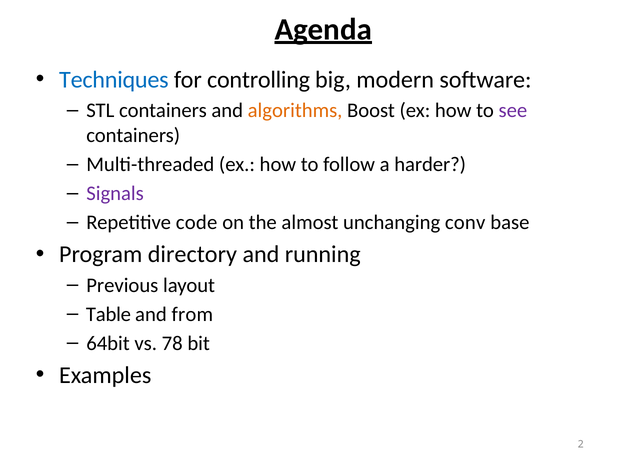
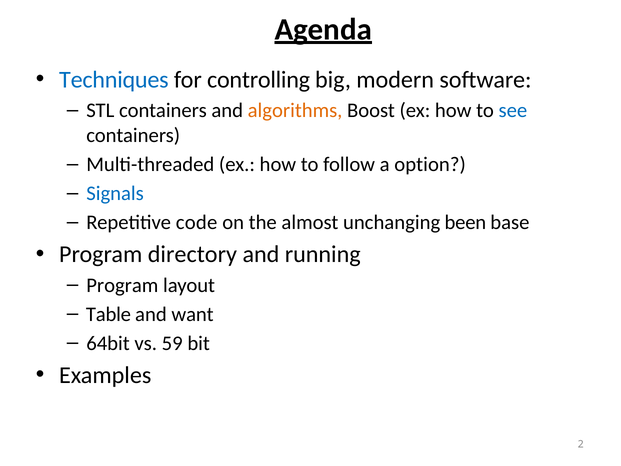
see colour: purple -> blue
harder: harder -> option
Signals colour: purple -> blue
conv: conv -> been
Previous at (122, 285): Previous -> Program
from: from -> want
78: 78 -> 59
